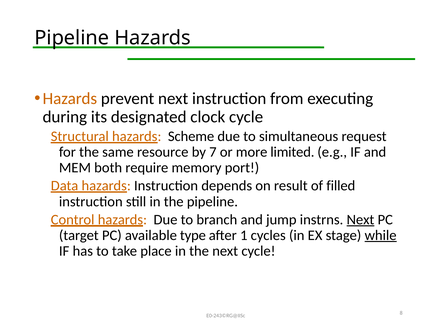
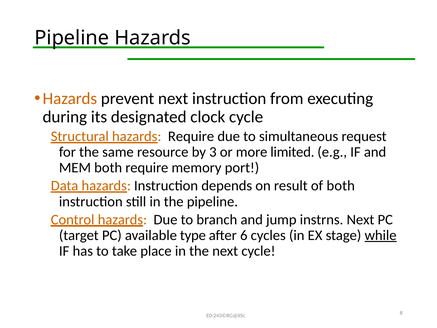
hazards Scheme: Scheme -> Require
7: 7 -> 3
of filled: filled -> both
Next at (360, 219) underline: present -> none
1: 1 -> 6
